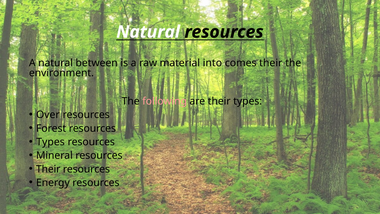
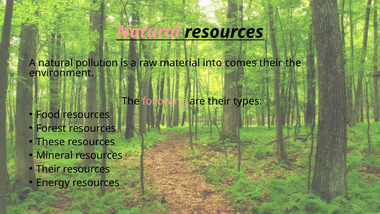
Natural at (148, 32) colour: white -> pink
between: between -> pollution
Over: Over -> Food
Types at (50, 142): Types -> These
